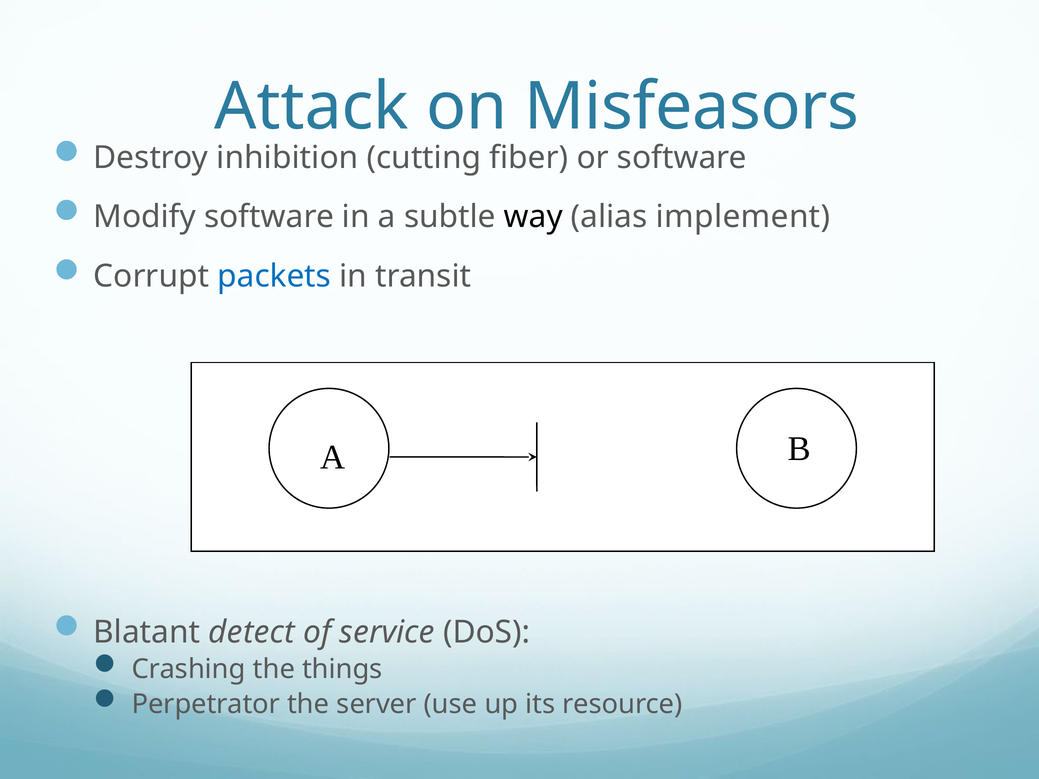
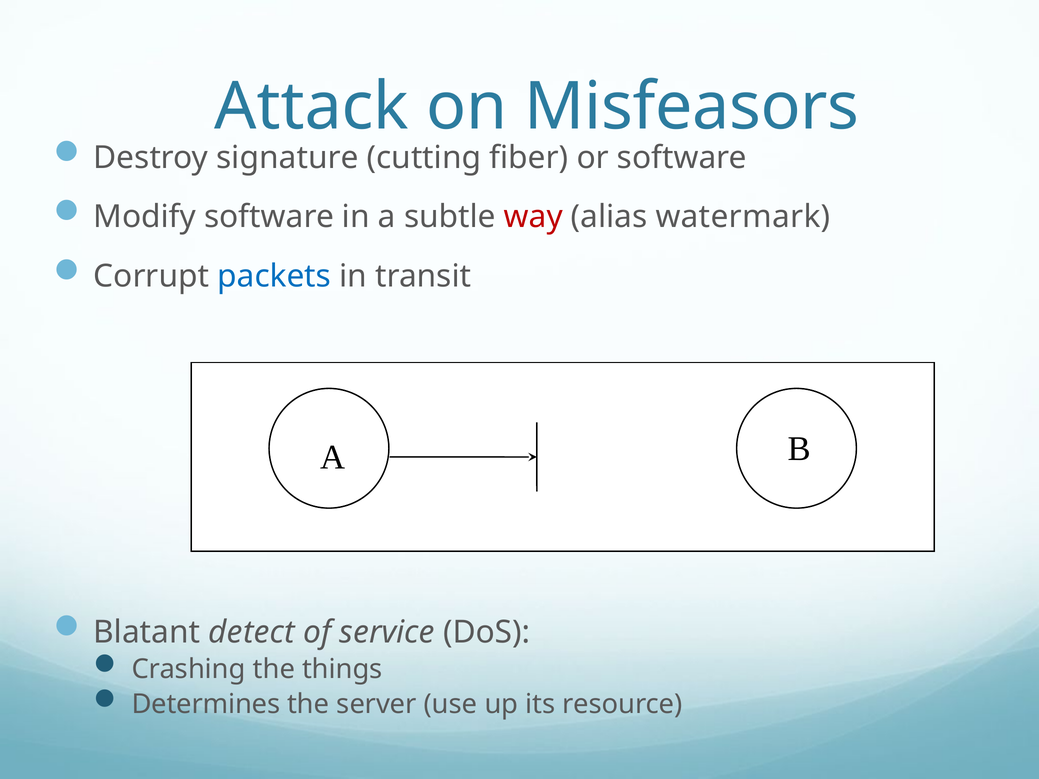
inhibition: inhibition -> signature
way colour: black -> red
implement: implement -> watermark
Perpetrator: Perpetrator -> Determines
